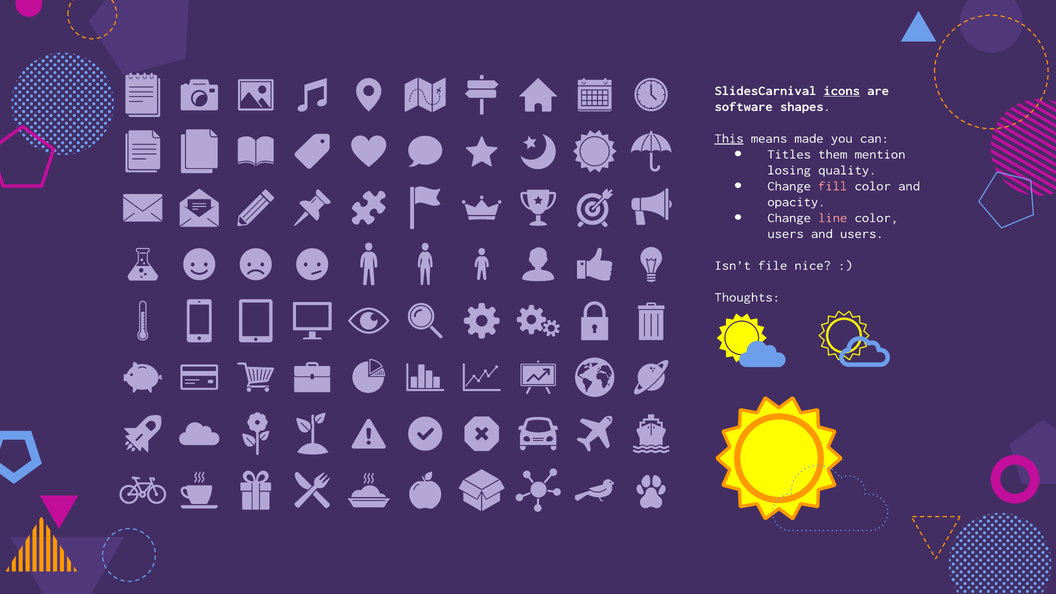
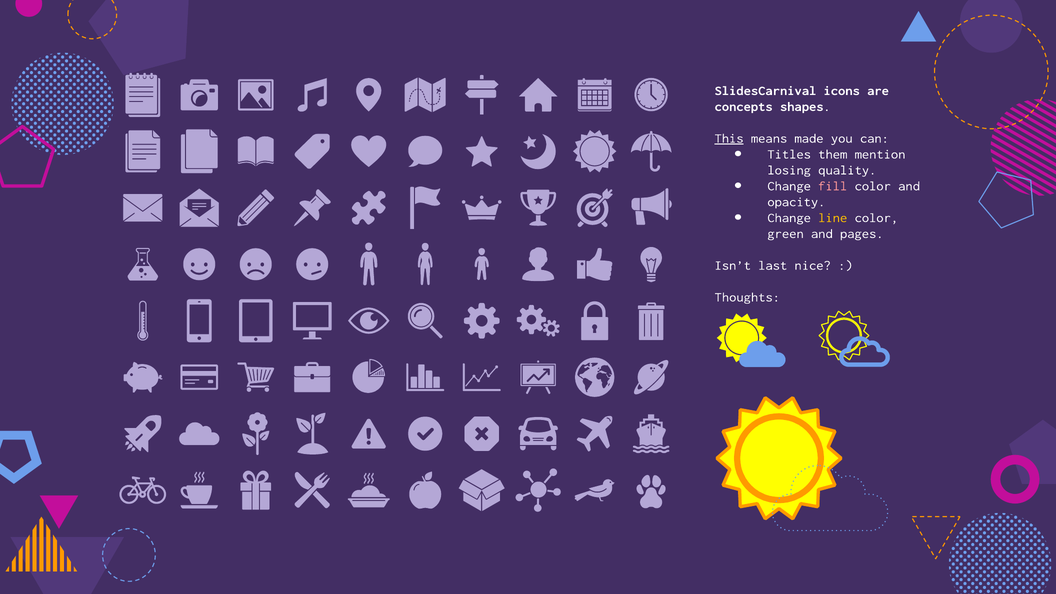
icons underline: present -> none
software: software -> concepts
line colour: pink -> yellow
users at (786, 234): users -> green
and users: users -> pages
file: file -> last
